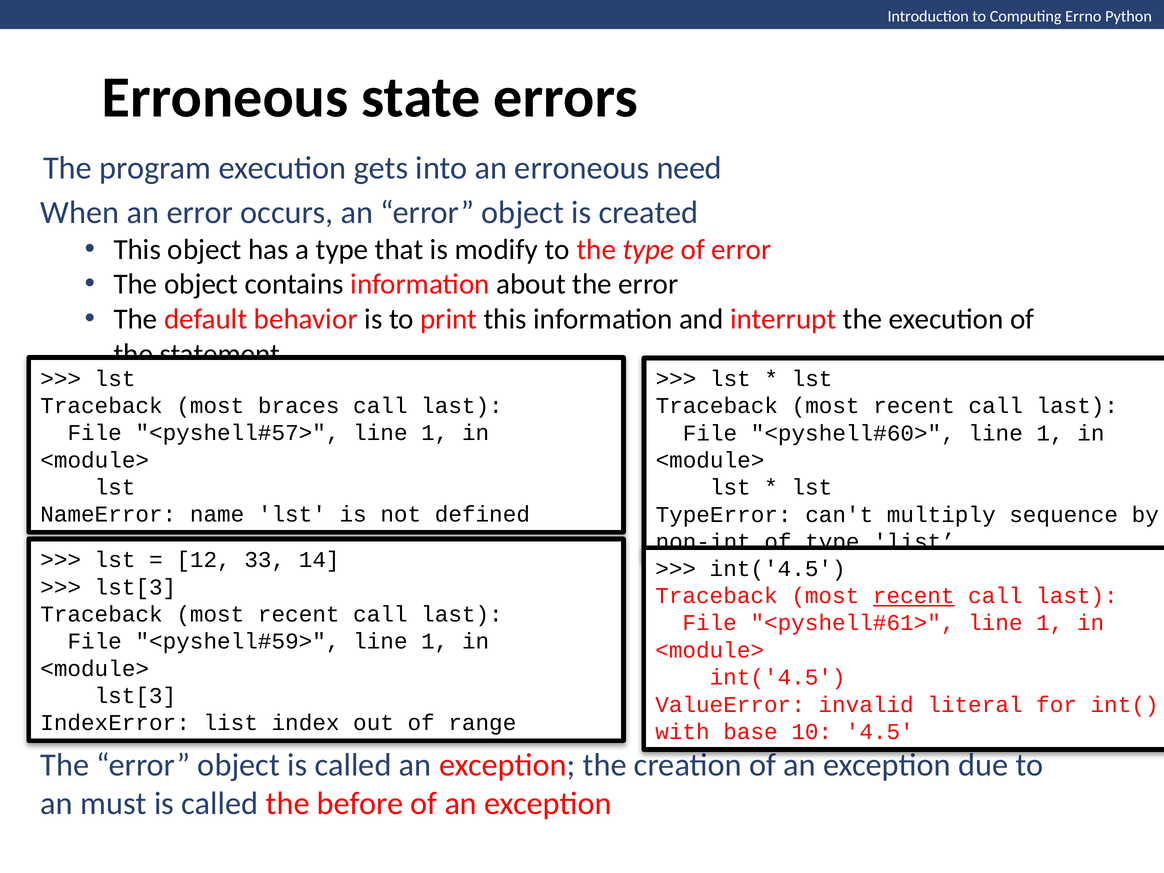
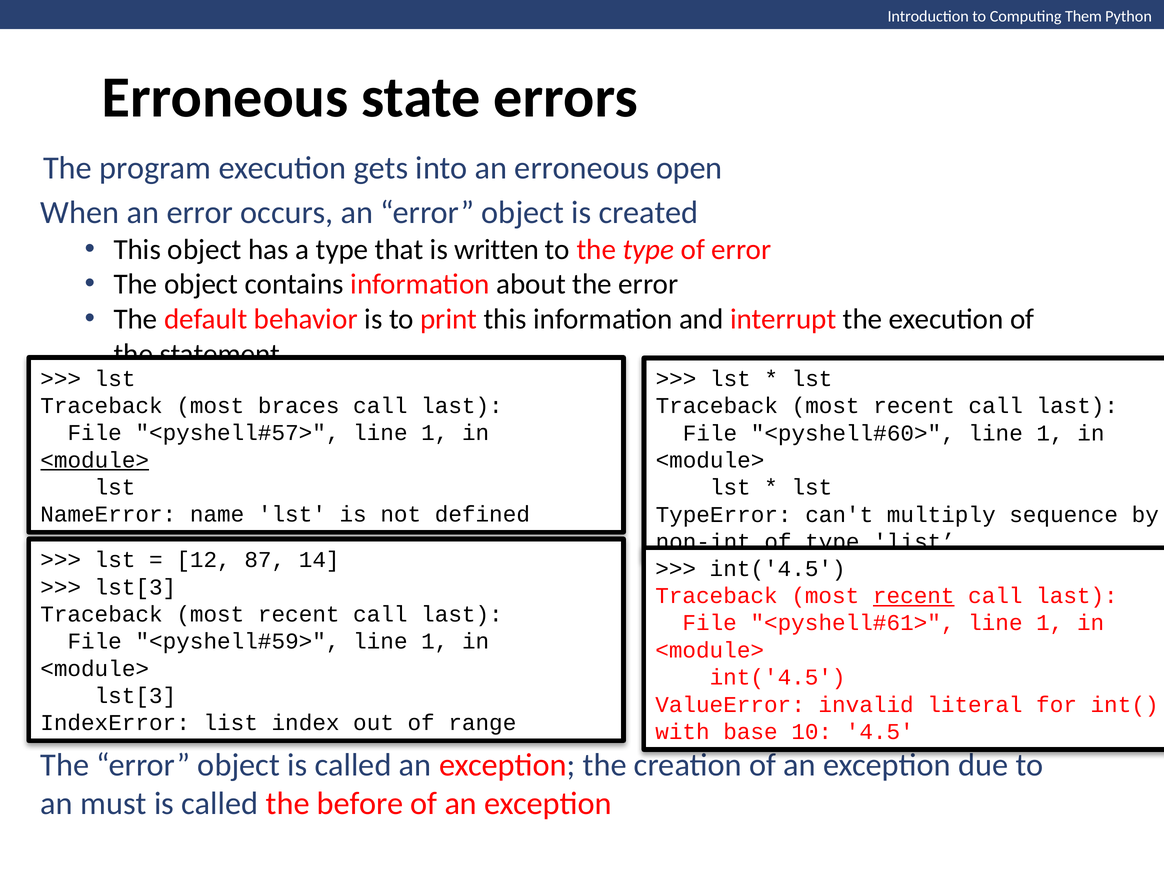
Errno: Errno -> Them
need: need -> open
modify: modify -> written
<module> at (95, 460) underline: none -> present
33: 33 -> 87
